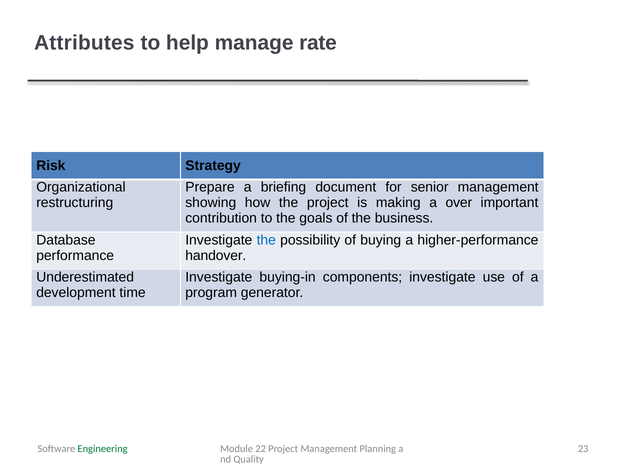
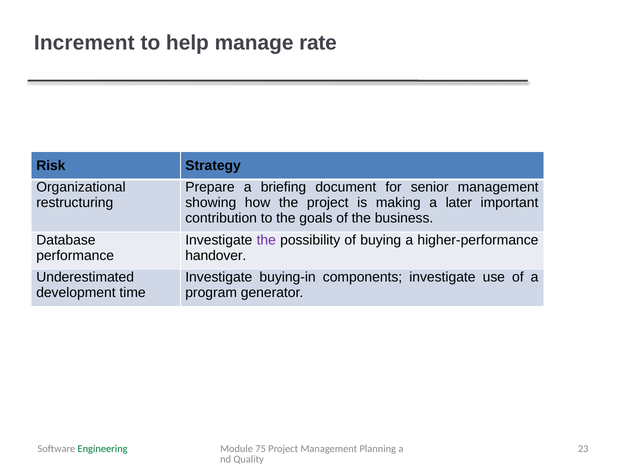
Attributes: Attributes -> Increment
over: over -> later
the at (266, 240) colour: blue -> purple
22: 22 -> 75
